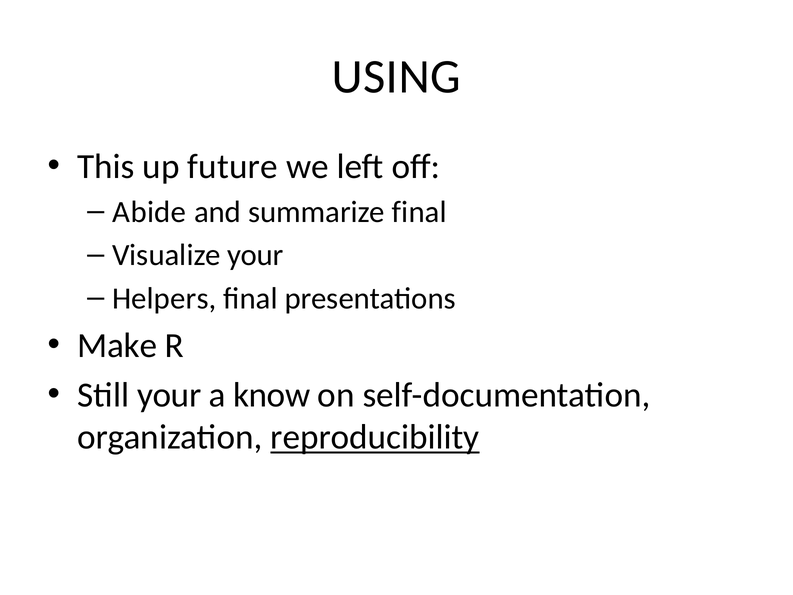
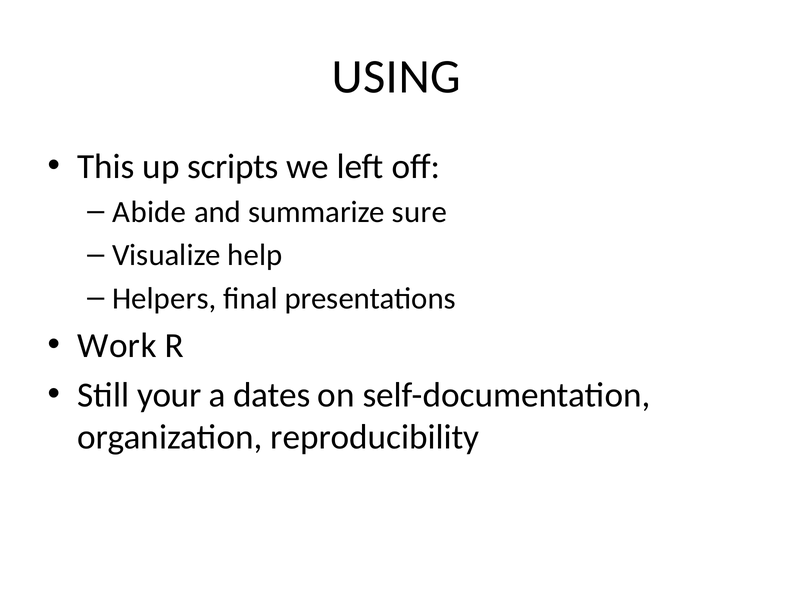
future: future -> scripts
summarize final: final -> sure
Visualize your: your -> help
Make: Make -> Work
know: know -> dates
reproducibility underline: present -> none
